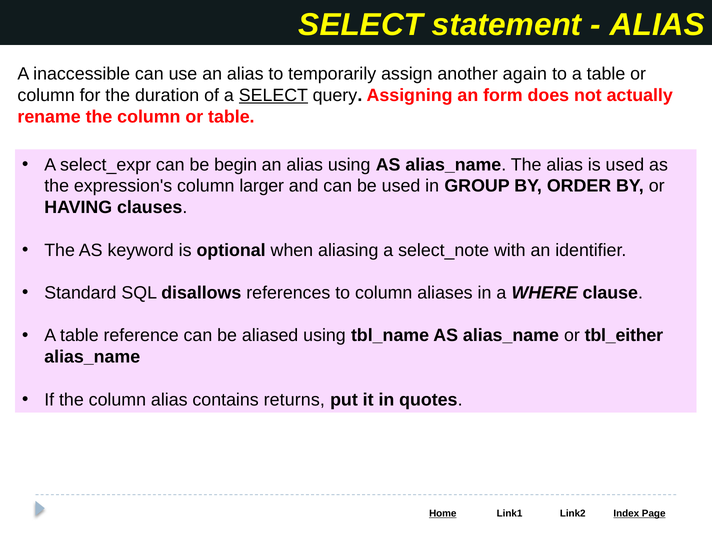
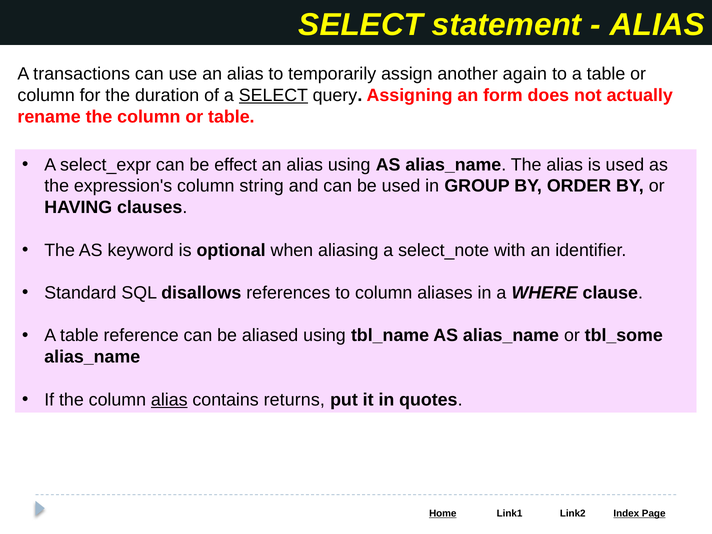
inaccessible: inaccessible -> transactions
begin: begin -> effect
larger: larger -> string
tbl_either: tbl_either -> tbl_some
alias at (169, 400) underline: none -> present
